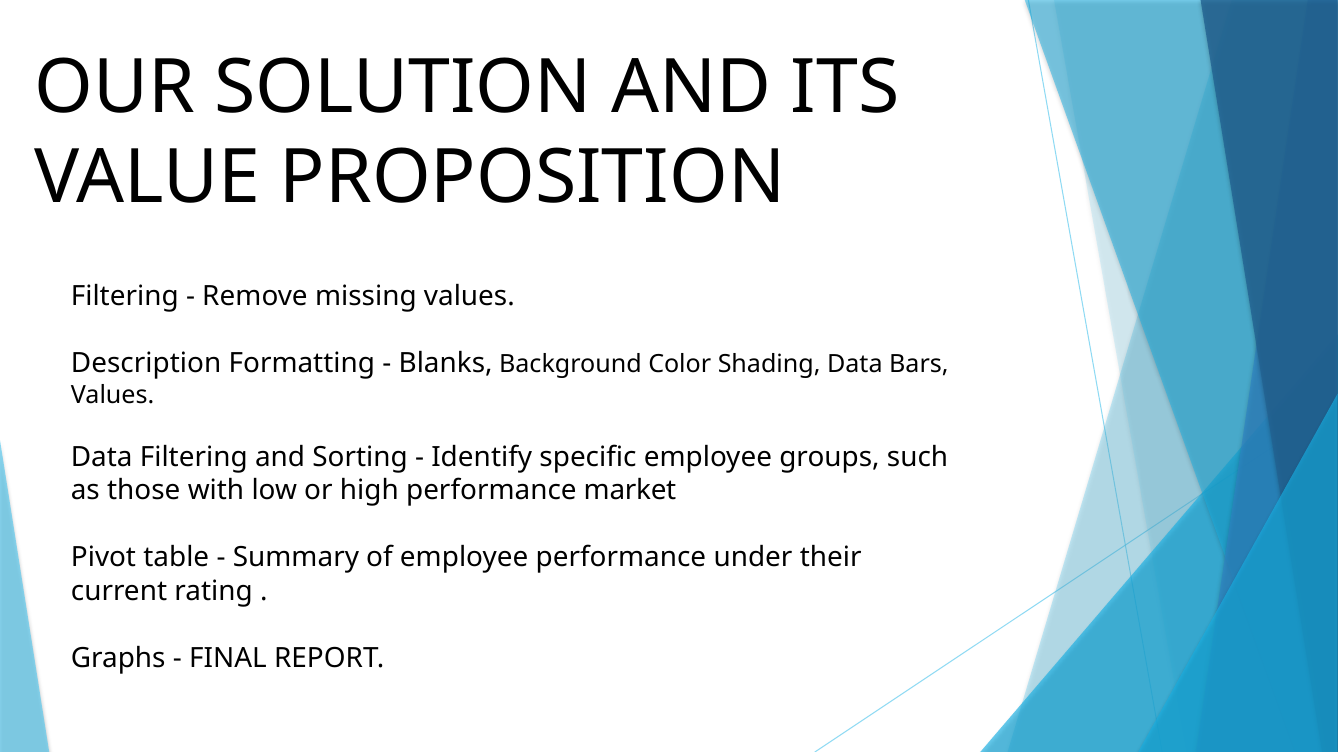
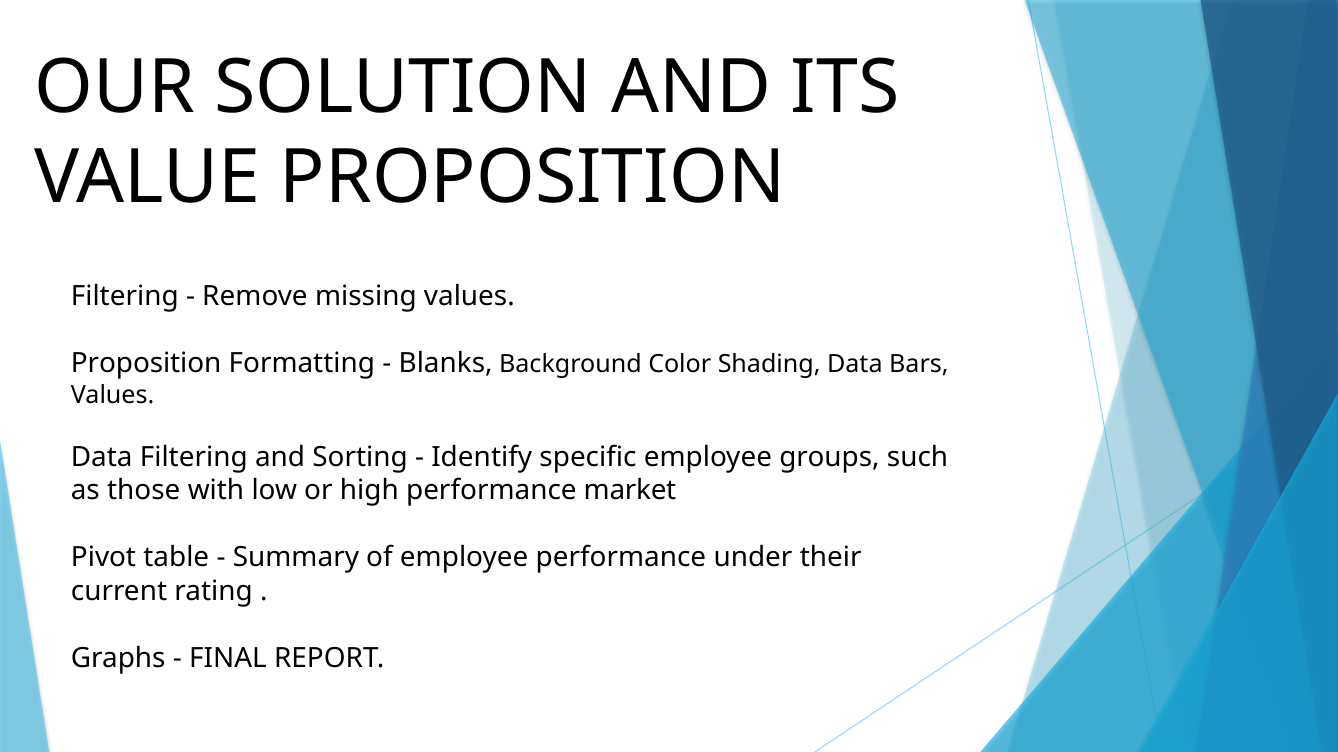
Description at (146, 364): Description -> Proposition
